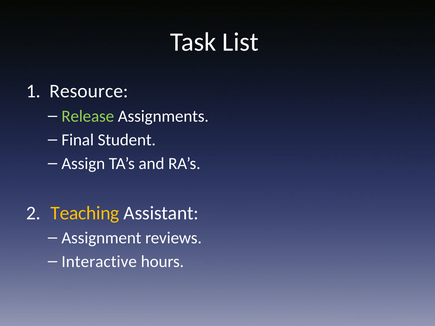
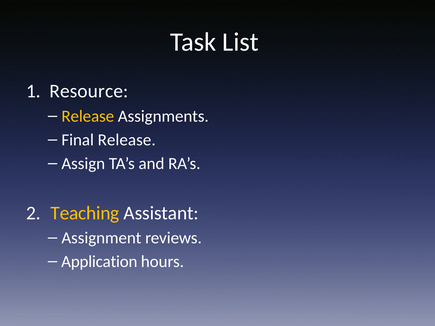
Release at (88, 116) colour: light green -> yellow
Final Student: Student -> Release
Interactive: Interactive -> Application
